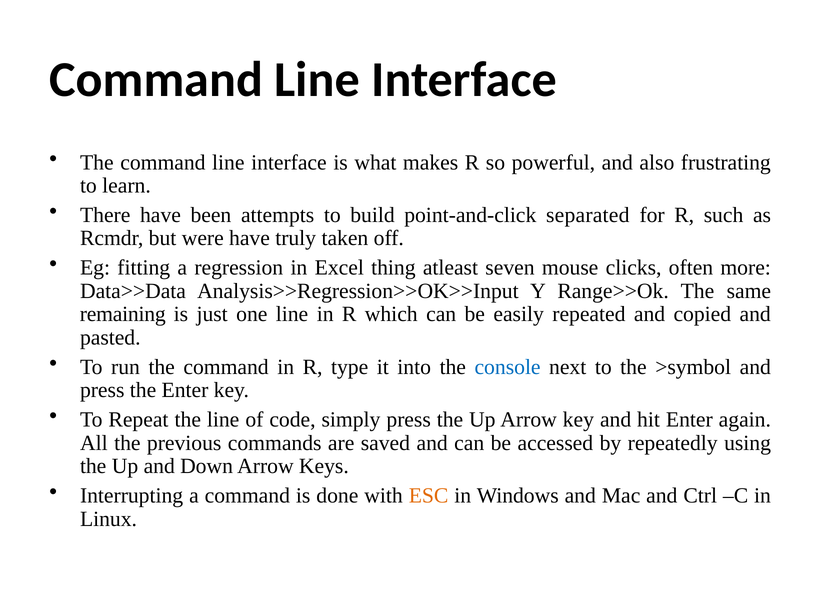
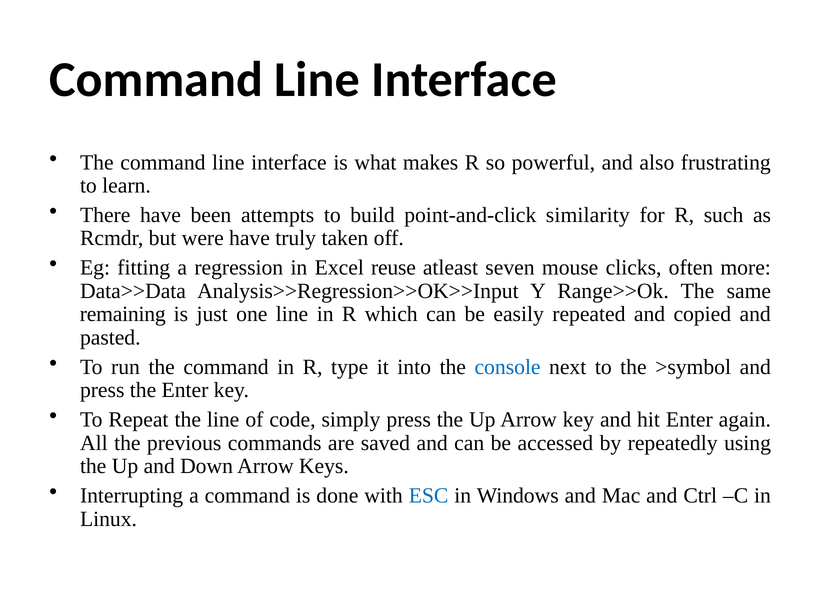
separated: separated -> similarity
thing: thing -> reuse
ESC colour: orange -> blue
